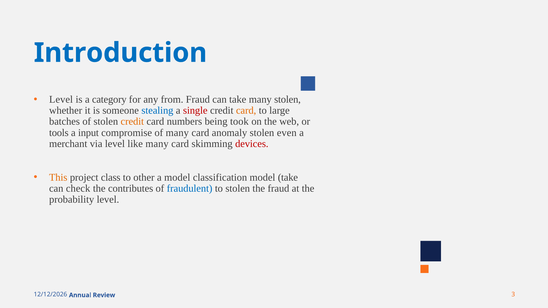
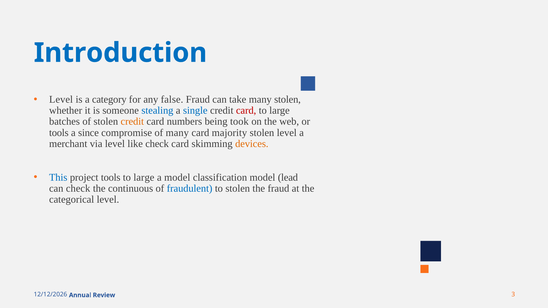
from: from -> false
single colour: red -> blue
card at (246, 111) colour: orange -> red
input: input -> since
anomaly: anomaly -> majority
stolen even: even -> level
like many: many -> check
devices colour: red -> orange
This colour: orange -> blue
project class: class -> tools
other at (144, 177): other -> large
model take: take -> lead
contributes: contributes -> continuous
probability: probability -> categorical
